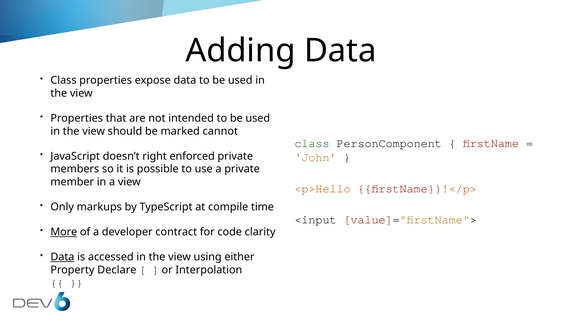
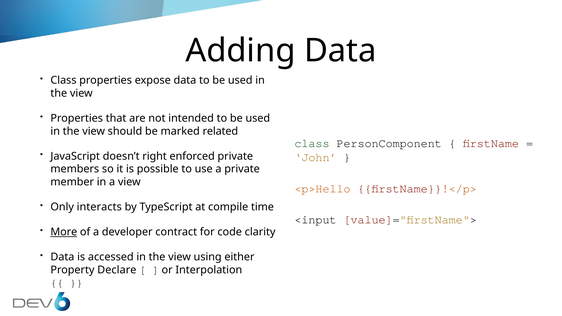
cannot: cannot -> related
markups: markups -> interacts
Data at (62, 257) underline: present -> none
